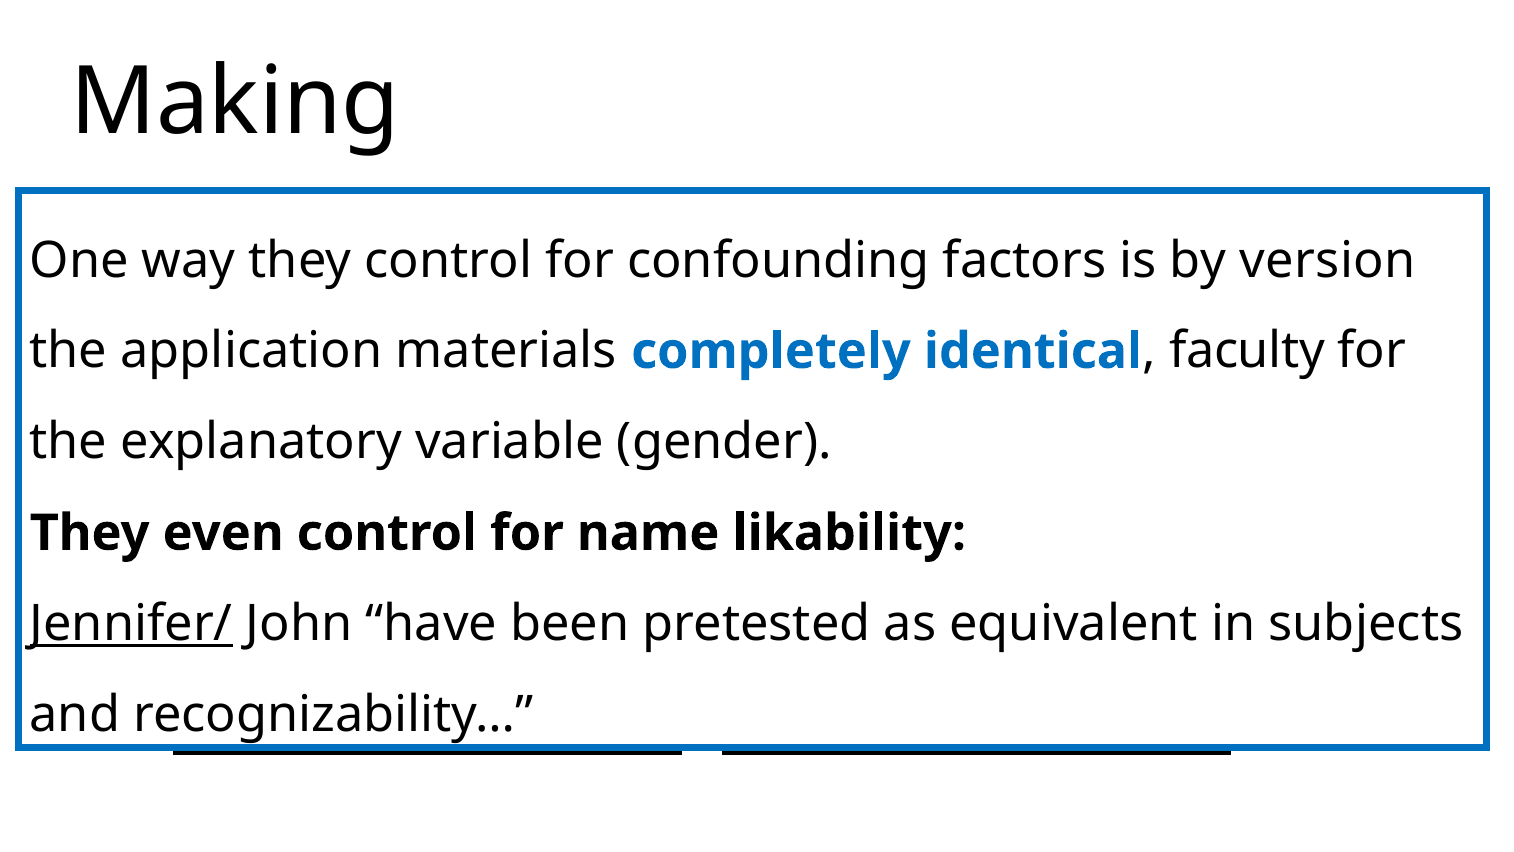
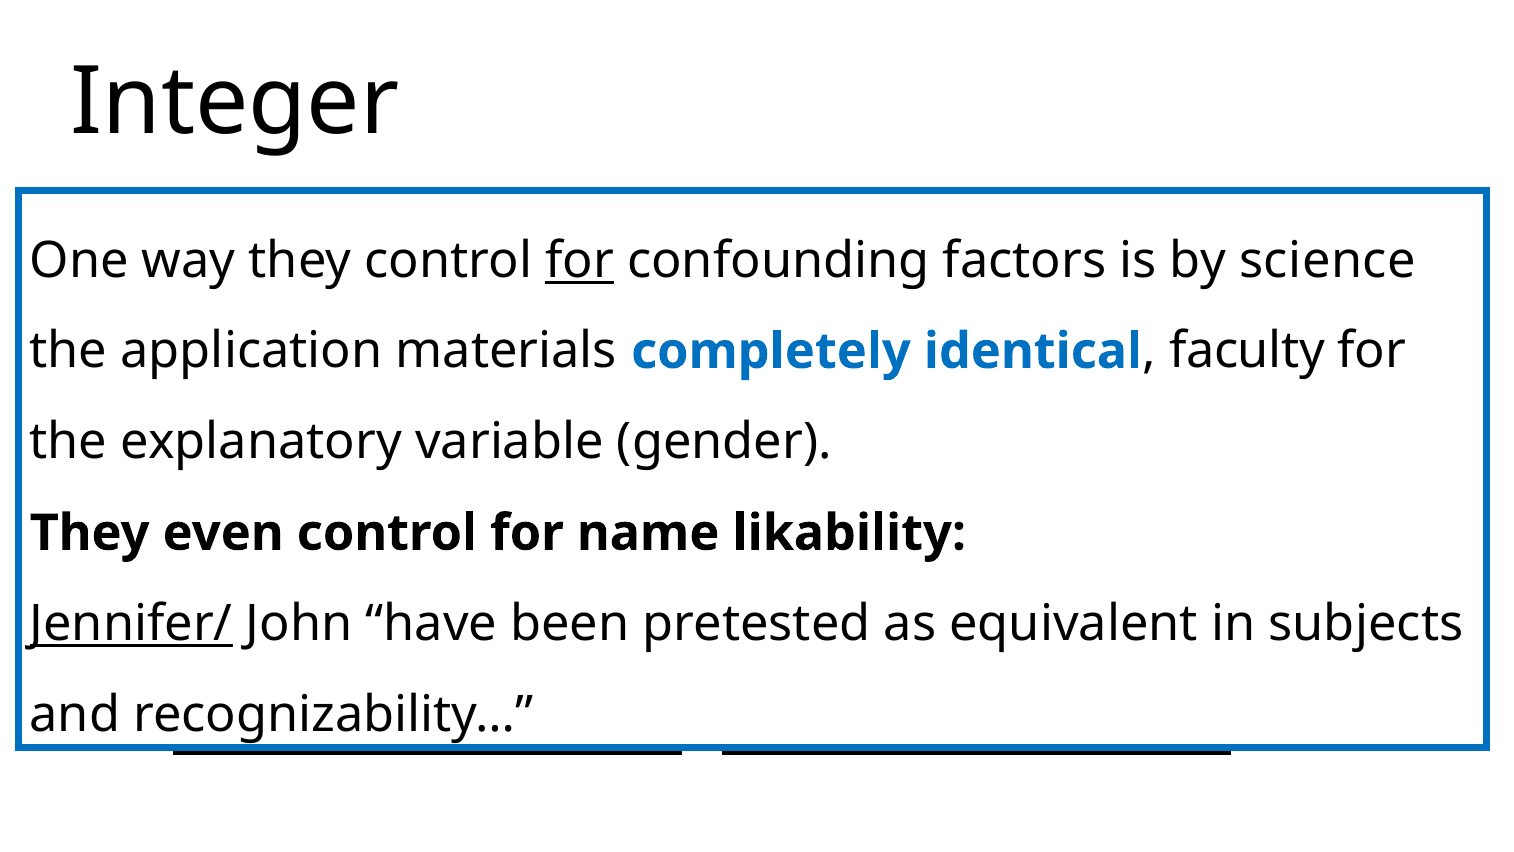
Making: Making -> Integer
for at (580, 260) underline: none -> present
version: version -> science
